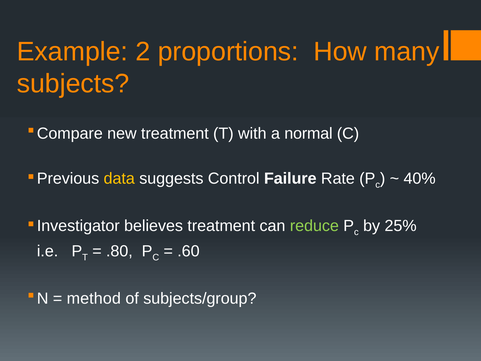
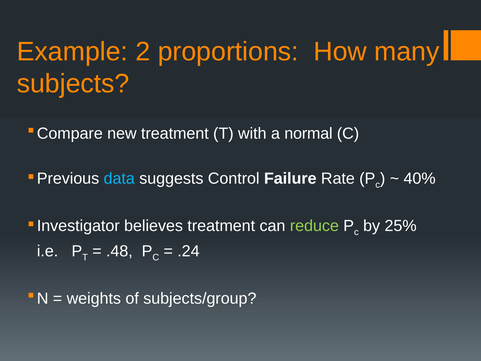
data colour: yellow -> light blue
.80: .80 -> .48
.60: .60 -> .24
method: method -> weights
